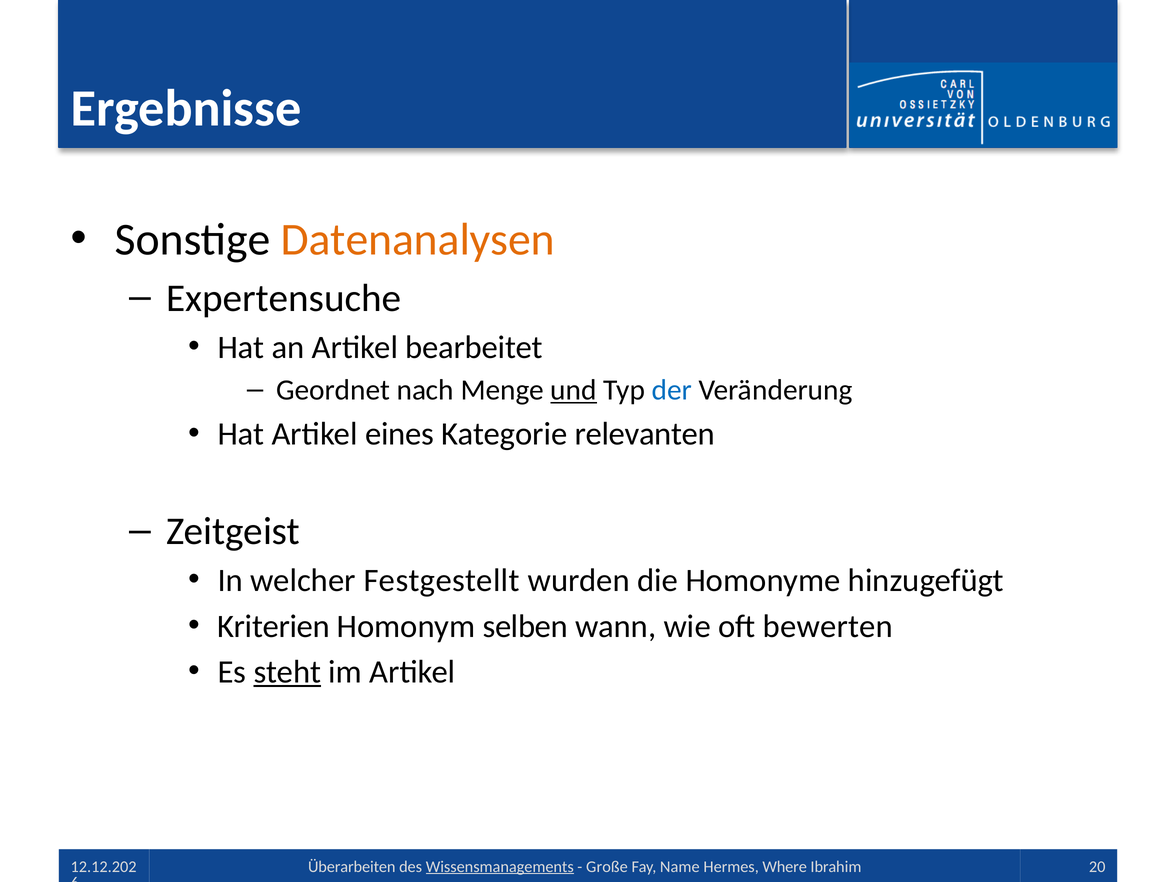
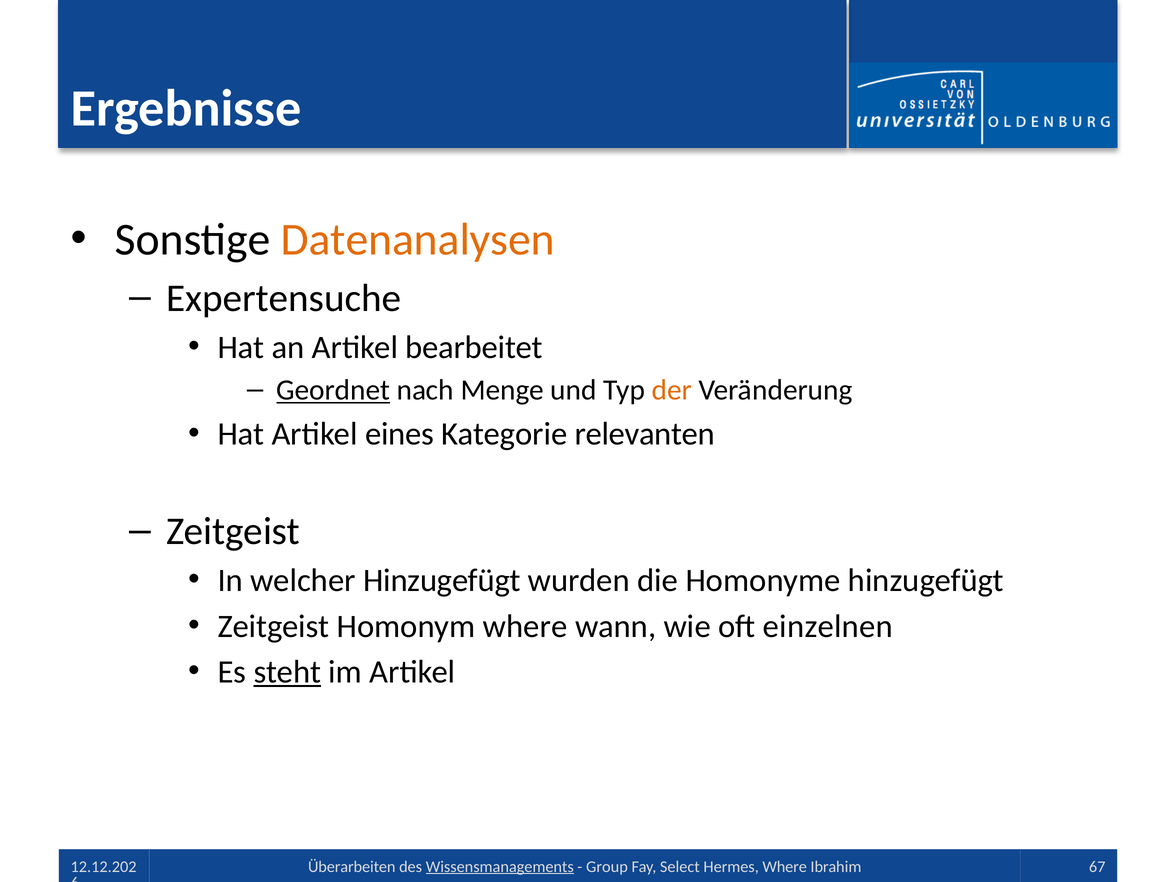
Geordnet underline: none -> present
und underline: present -> none
der colour: blue -> orange
welcher Festgestellt: Festgestellt -> Hinzugefügt
Kriterien at (274, 626): Kriterien -> Zeitgeist
Homonym selben: selben -> where
bewerten: bewerten -> einzelnen
Große: Große -> Group
Name: Name -> Select
20: 20 -> 67
